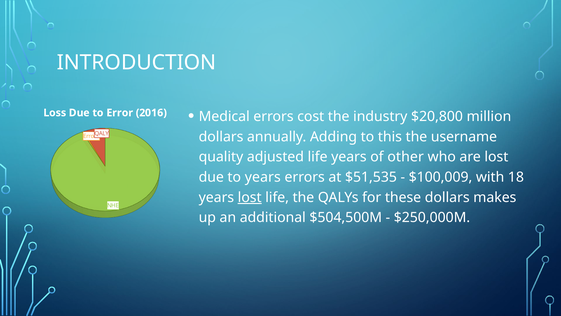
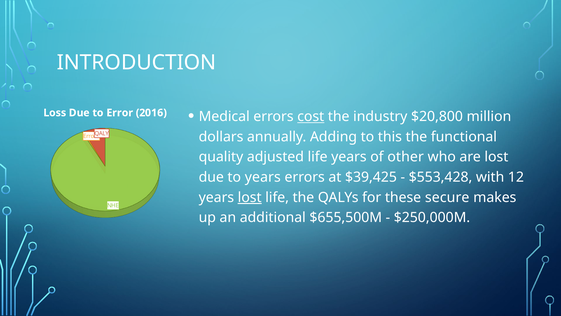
cost underline: none -> present
username: username -> functional
$51,535: $51,535 -> $39,425
$100,009: $100,009 -> $553,428
18: 18 -> 12
these dollars: dollars -> secure
$504,500M: $504,500M -> $655,500M
